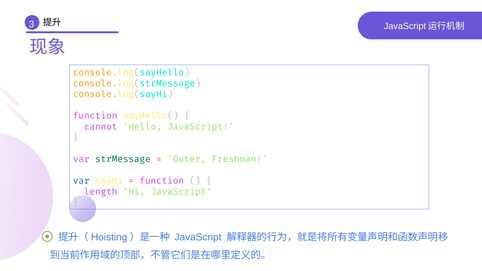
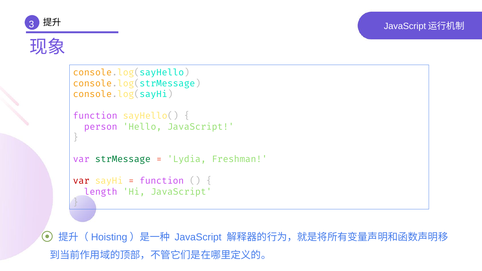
cannot: cannot -> person
Outer: Outer -> Lydia
var at (81, 181) colour: blue -> red
